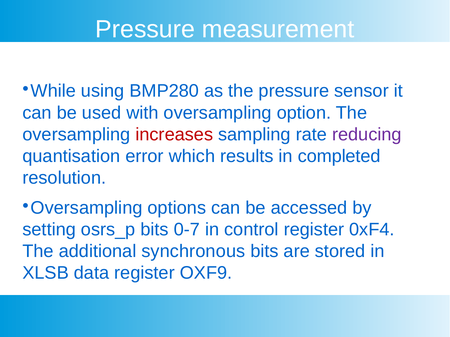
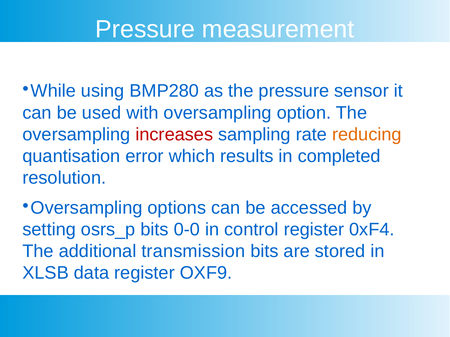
reducing colour: purple -> orange
0-7: 0-7 -> 0-0
synchronous: synchronous -> transmission
